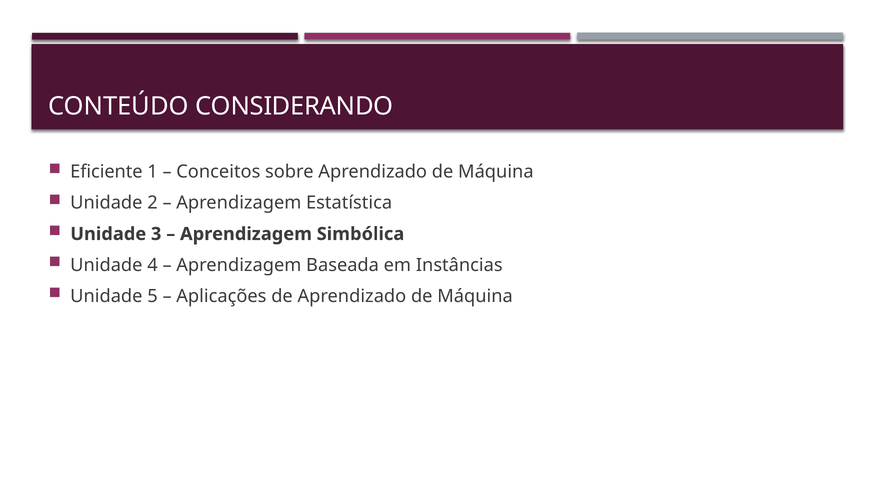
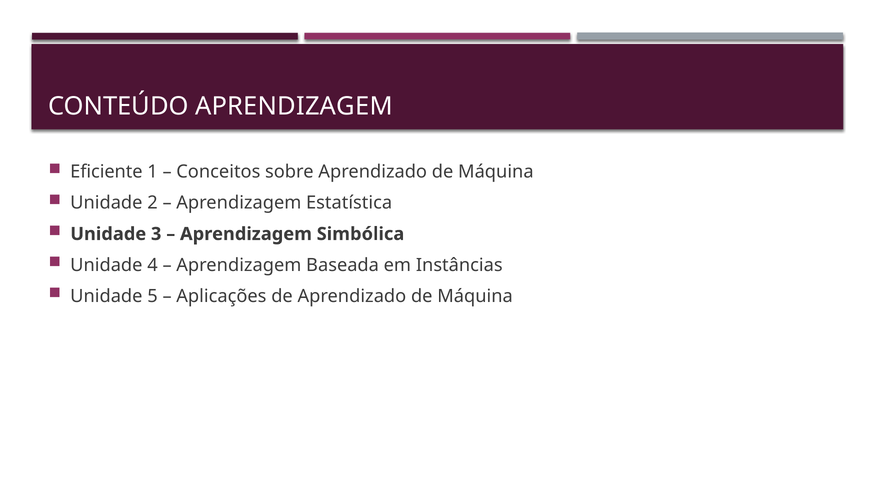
CONTEÚDO CONSIDERANDO: CONSIDERANDO -> APRENDIZAGEM
